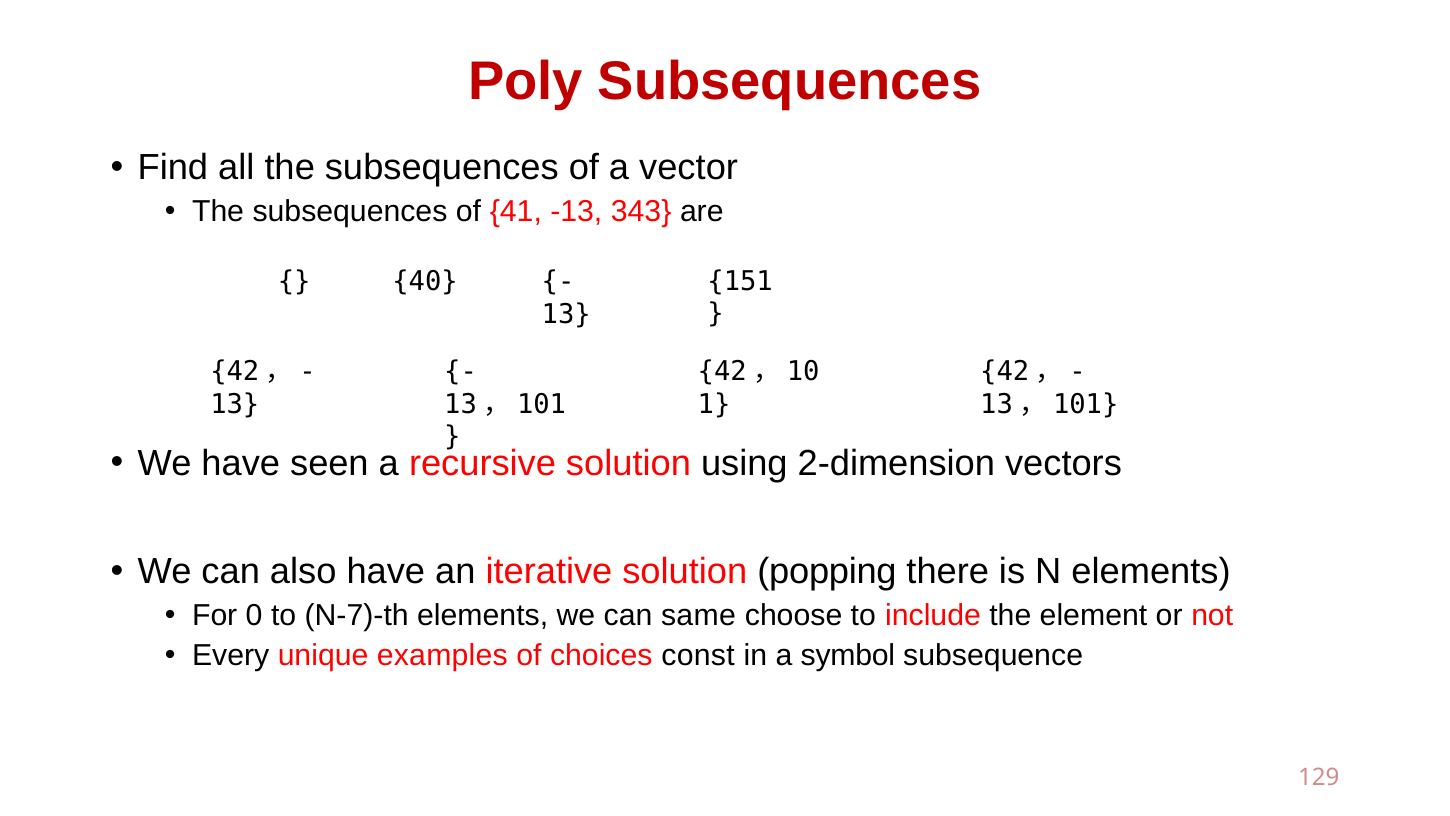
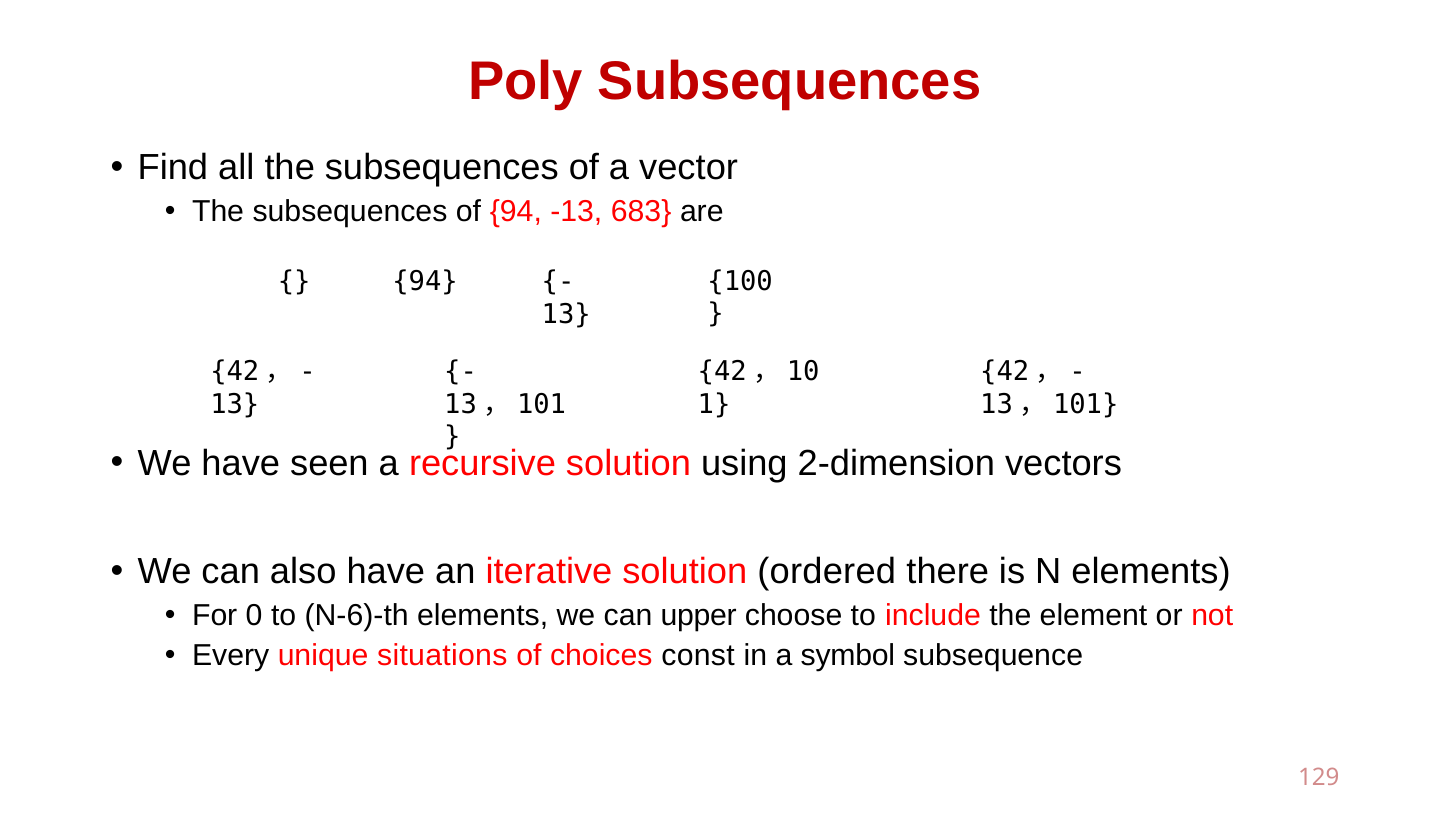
of 41: 41 -> 94
343: 343 -> 683
40 at (425, 281): 40 -> 94
151: 151 -> 100
popping: popping -> ordered
N-7)-th: N-7)-th -> N-6)-th
same: same -> upper
examples: examples -> situations
